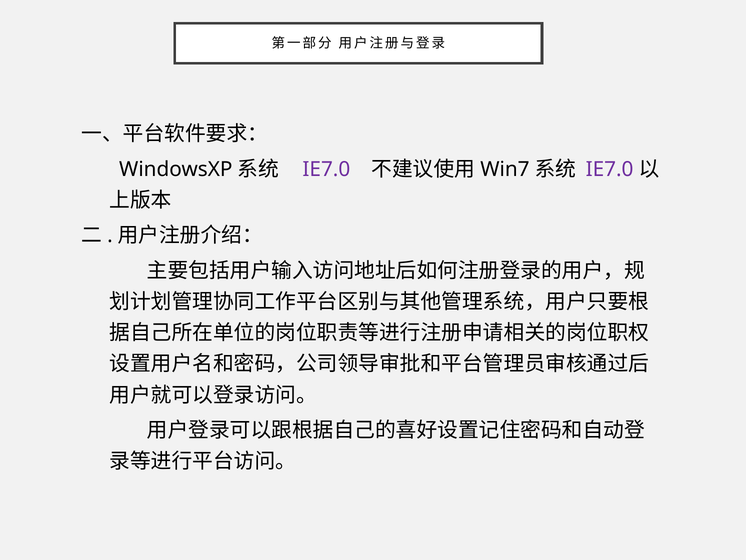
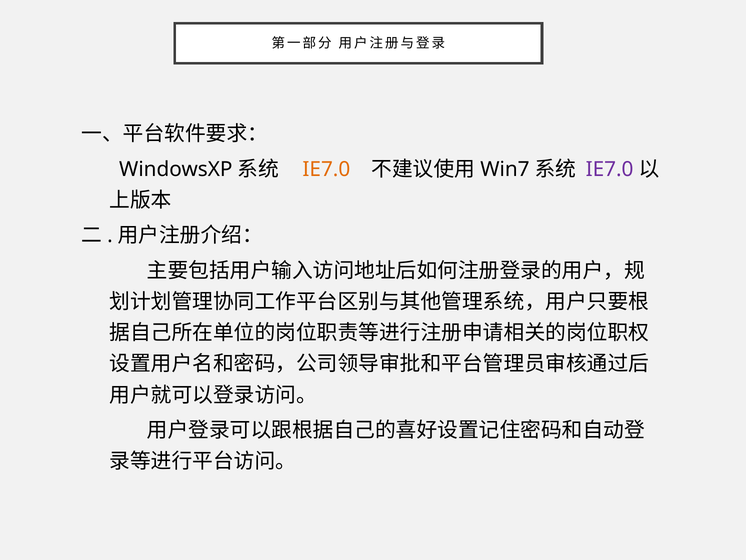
IE7.0 at (326, 169) colour: purple -> orange
